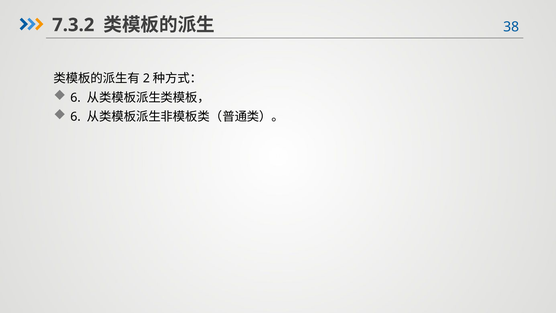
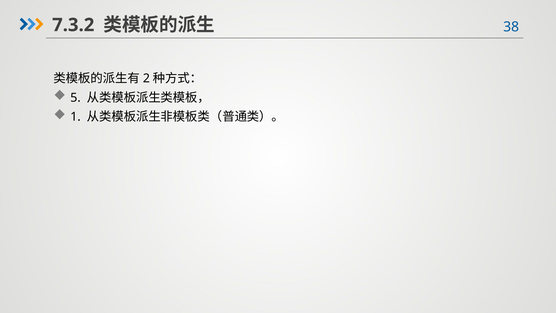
6 at (75, 98): 6 -> 5
6 at (75, 117): 6 -> 1
